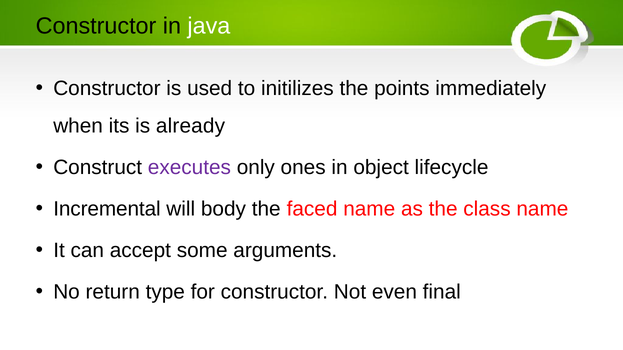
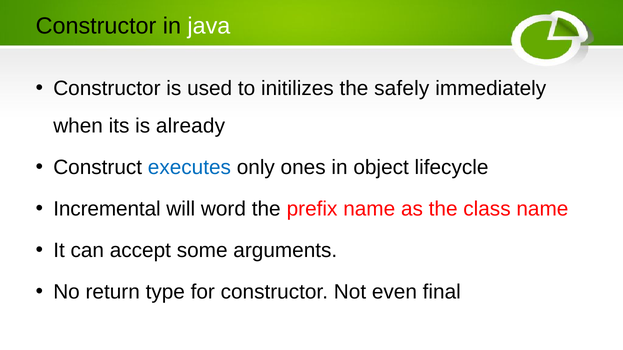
points: points -> safely
executes colour: purple -> blue
body: body -> word
faced: faced -> prefix
